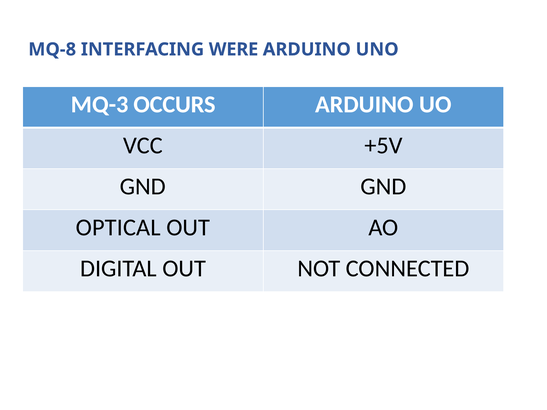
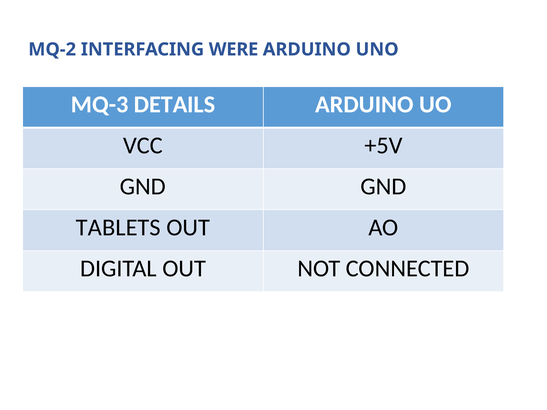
MQ-8: MQ-8 -> MQ-2
OCCURS: OCCURS -> DETAILS
OPTICAL: OPTICAL -> TABLETS
